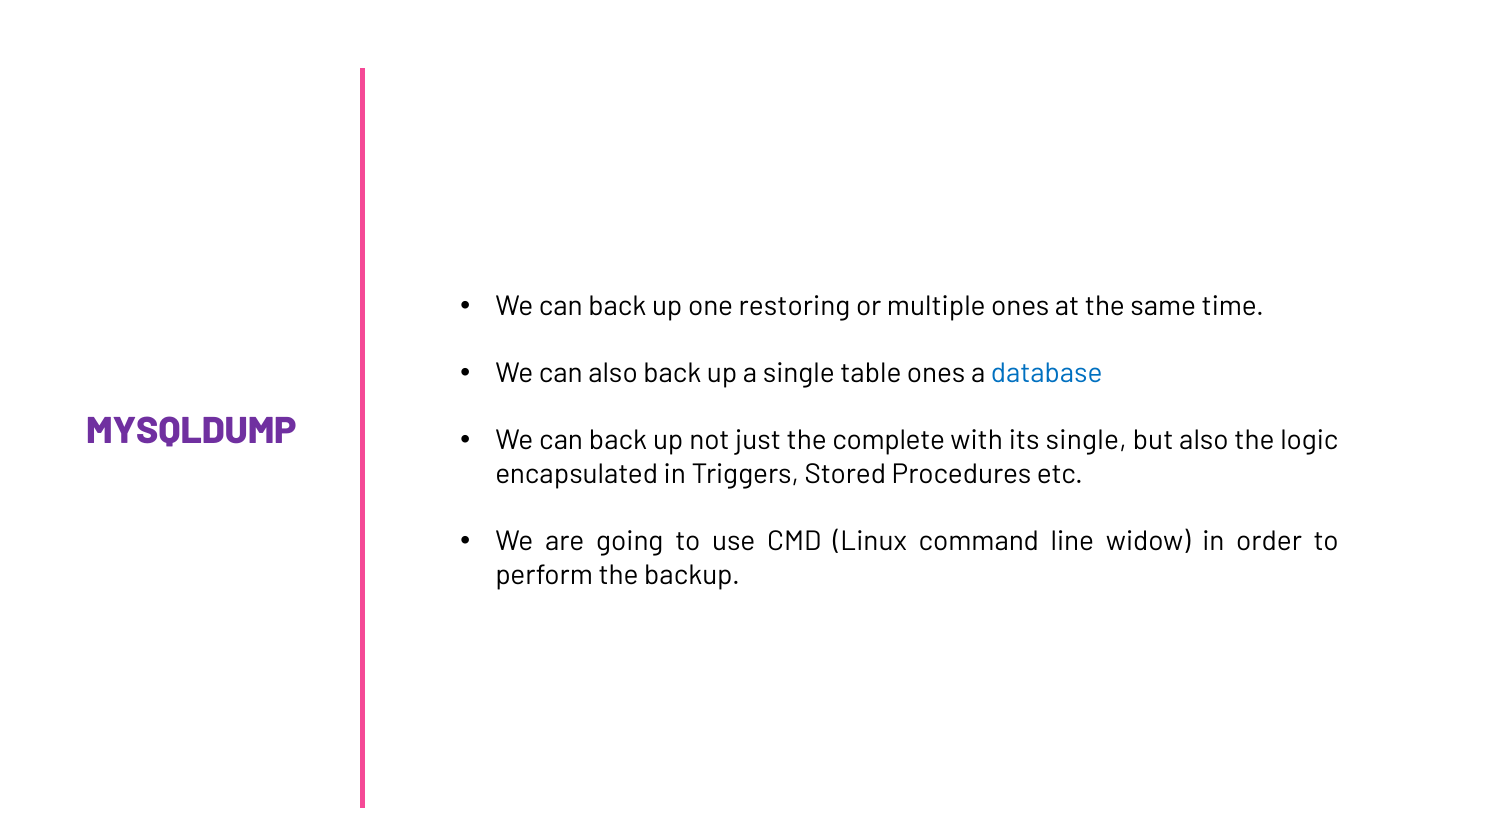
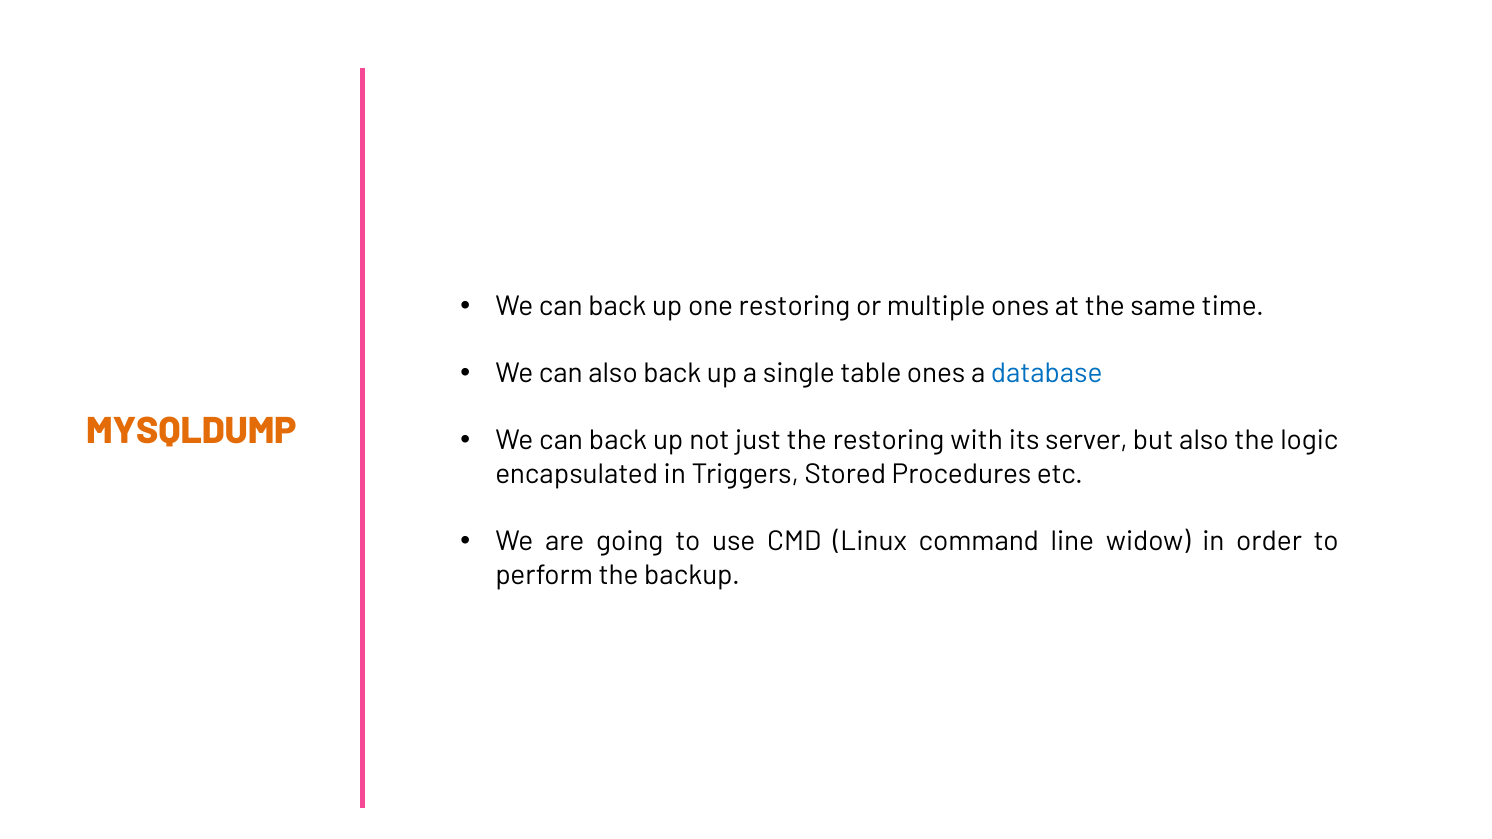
MYSQLDUMP colour: purple -> orange
the complete: complete -> restoring
its single: single -> server
